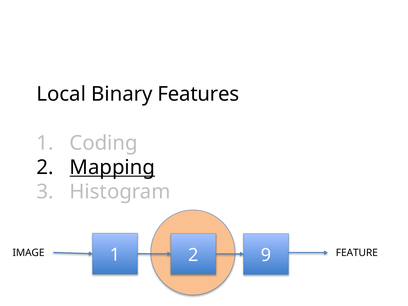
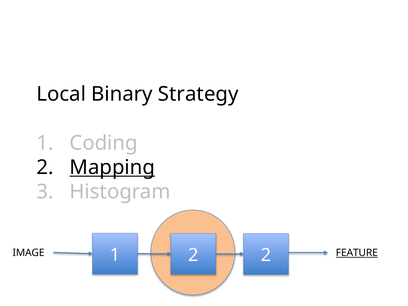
Features: Features -> Strategy
2 9: 9 -> 2
FEATURE underline: none -> present
